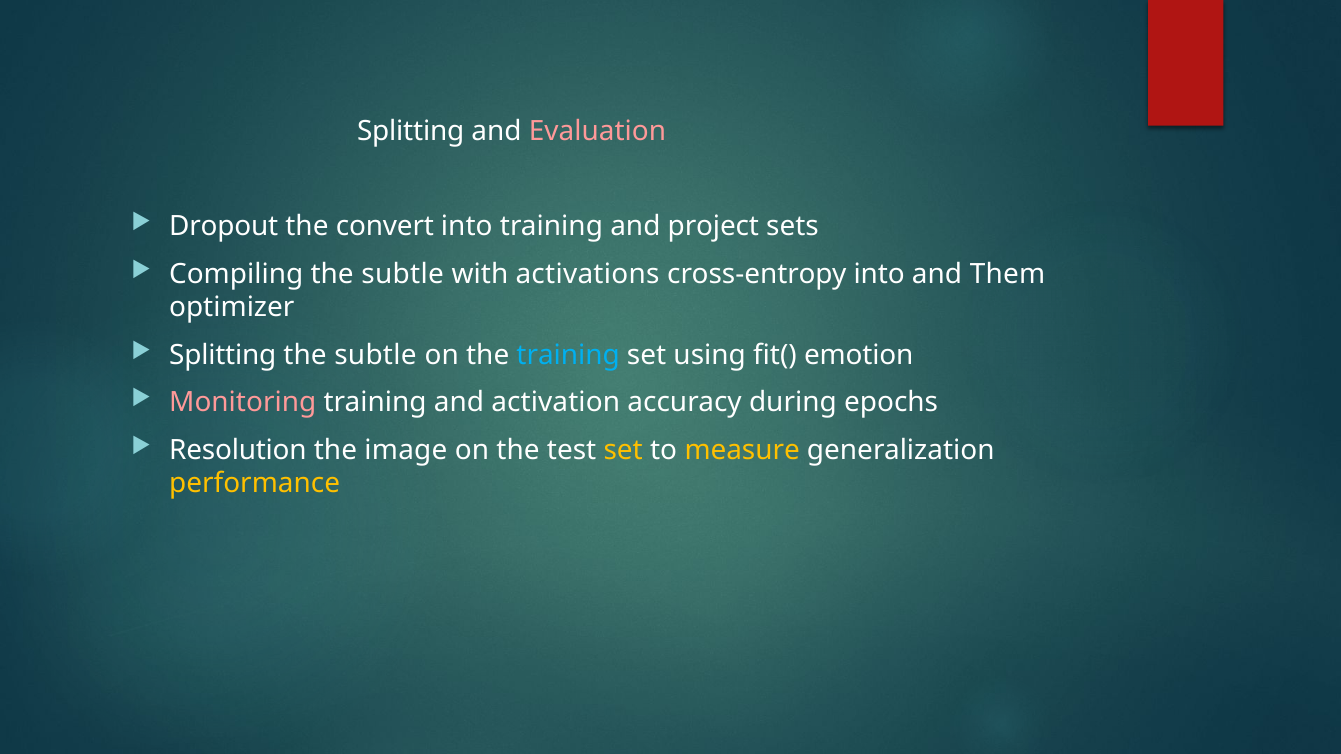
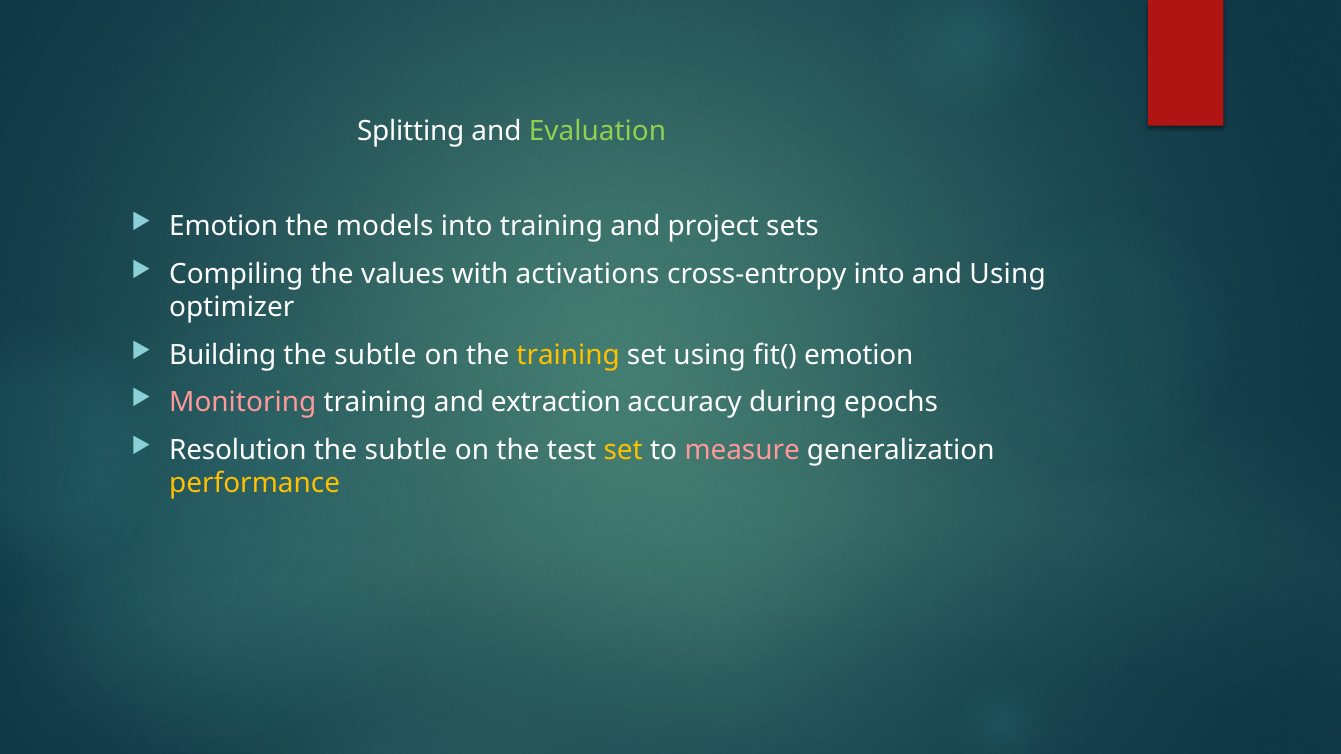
Evaluation colour: pink -> light green
Dropout at (224, 226): Dropout -> Emotion
convert: convert -> models
Compiling the subtle: subtle -> values
and Them: Them -> Using
Splitting at (223, 355): Splitting -> Building
training at (568, 355) colour: light blue -> yellow
activation: activation -> extraction
image at (406, 450): image -> subtle
measure colour: yellow -> pink
